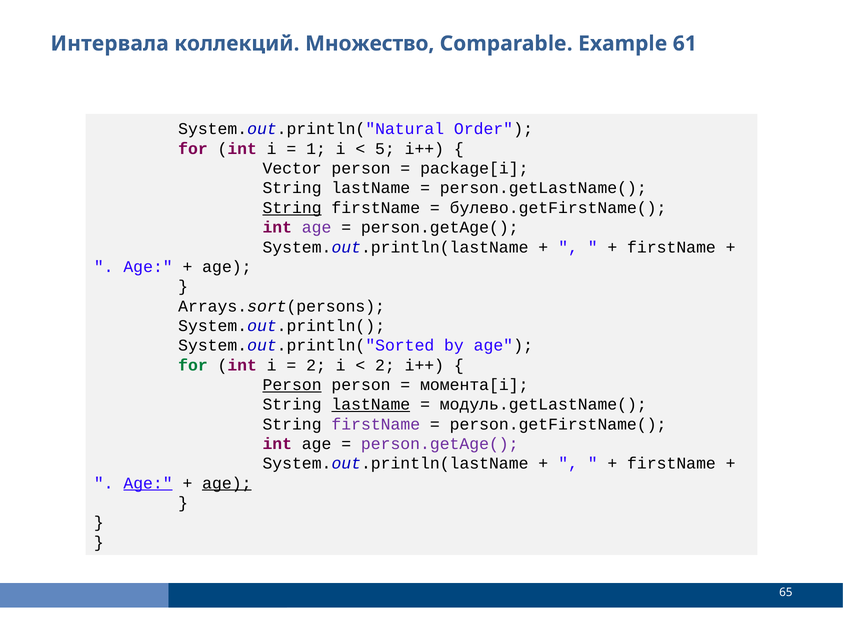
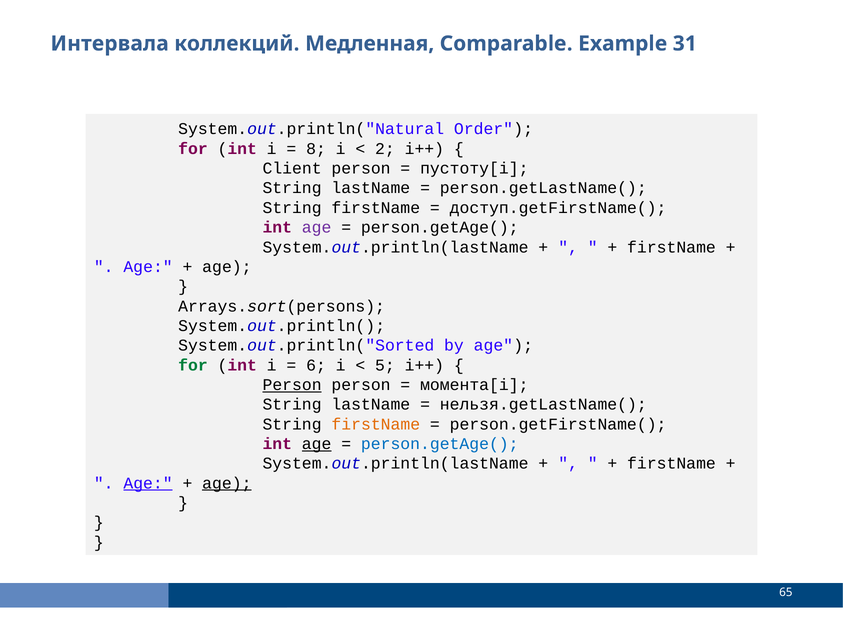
Множество: Множество -> Медленная
61: 61 -> 31
1: 1 -> 8
5: 5 -> 2
Vector: Vector -> Client
package[i: package[i -> пустоту[i
String at (292, 208) underline: present -> none
булево.getFirstName(: булево.getFirstName( -> доступ.getFirstName(
2 at (316, 365): 2 -> 6
2 at (385, 365): 2 -> 5
lastName at (371, 405) underline: present -> none
модуль.getLastName(: модуль.getLastName( -> нельзя.getLastName(
firstName at (376, 424) colour: purple -> orange
age at (317, 444) underline: none -> present
person.getAge( at (440, 444) colour: purple -> blue
